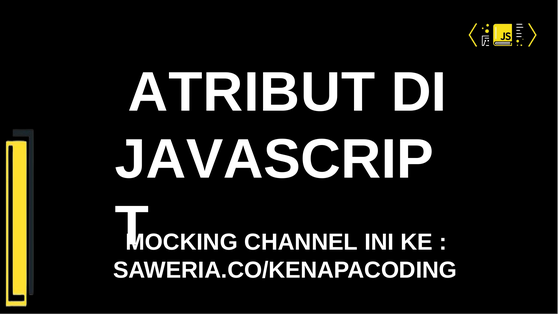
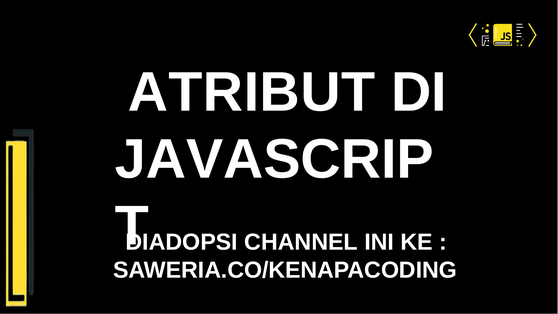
MOCKING: MOCKING -> DIADOPSI
